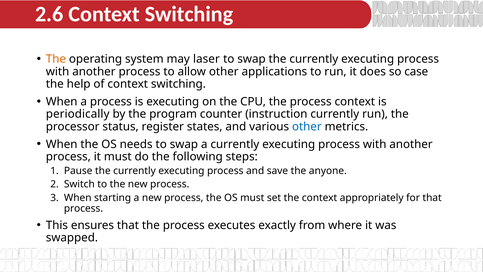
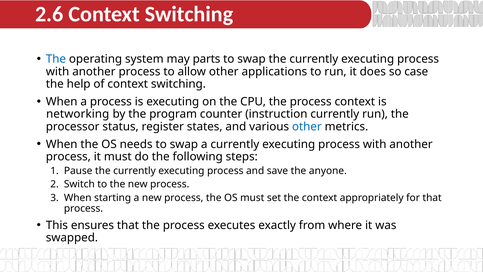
The at (56, 59) colour: orange -> blue
laser: laser -> parts
periodically: periodically -> networking
